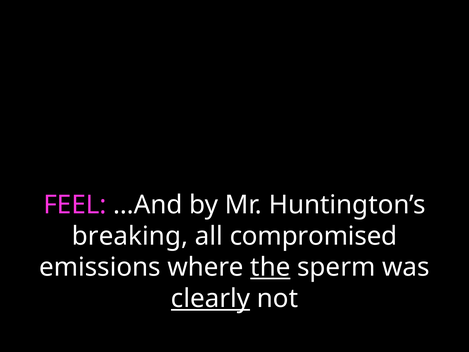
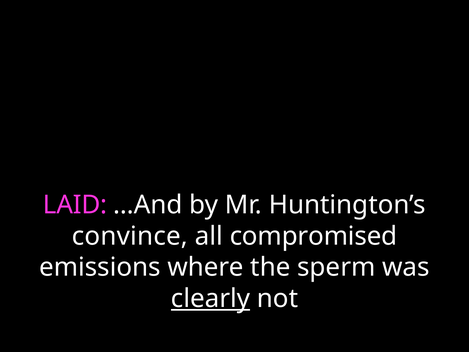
FEEL: FEEL -> LAID
breaking: breaking -> convince
the underline: present -> none
